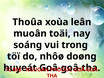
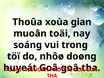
leân: leân -> gian
